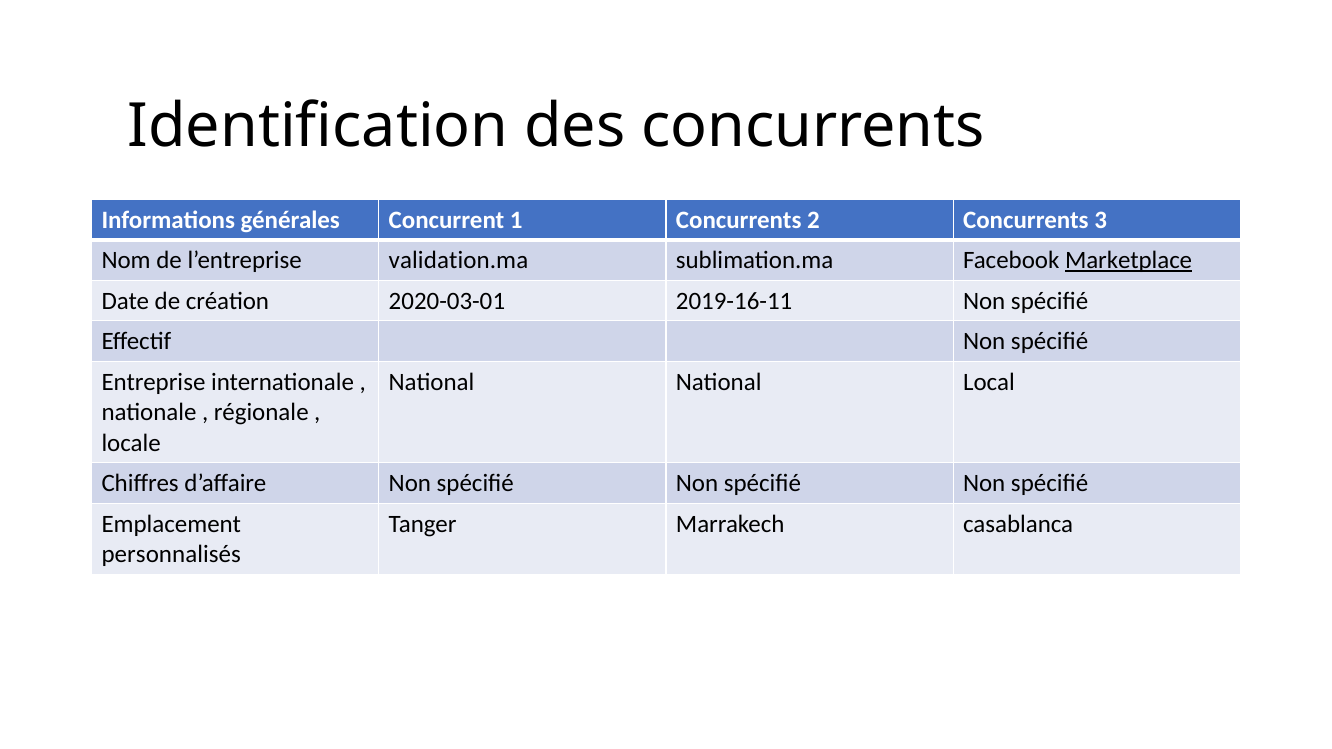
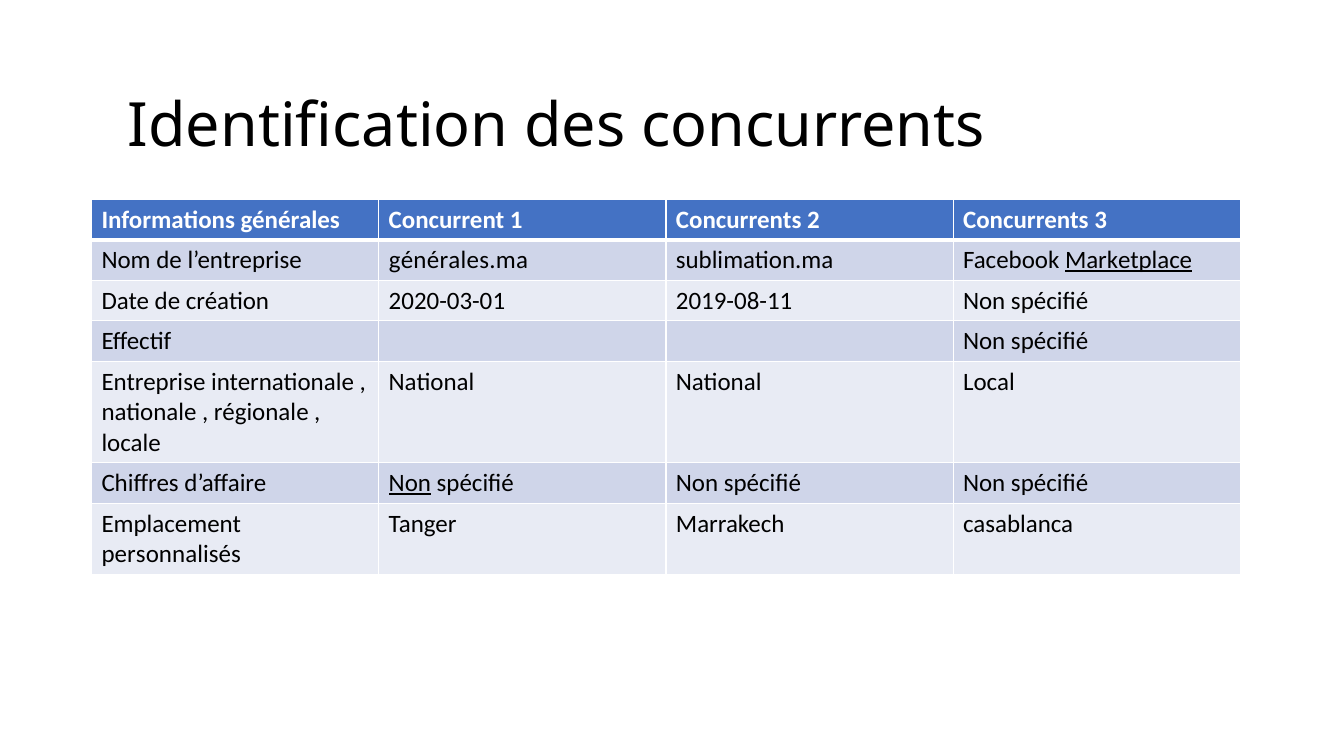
validation.ma: validation.ma -> générales.ma
2019-16-11: 2019-16-11 -> 2019-08-11
Non at (410, 484) underline: none -> present
